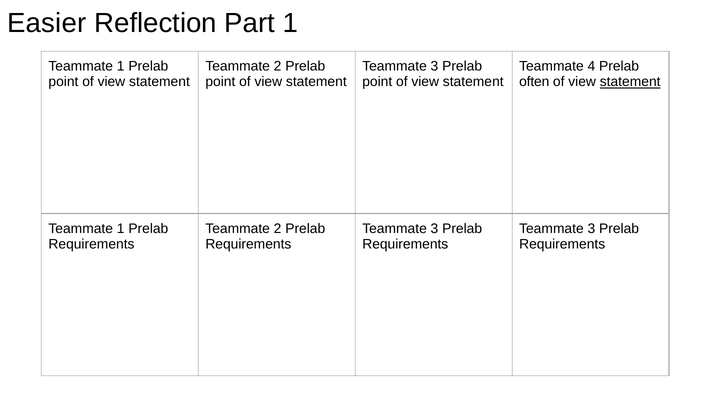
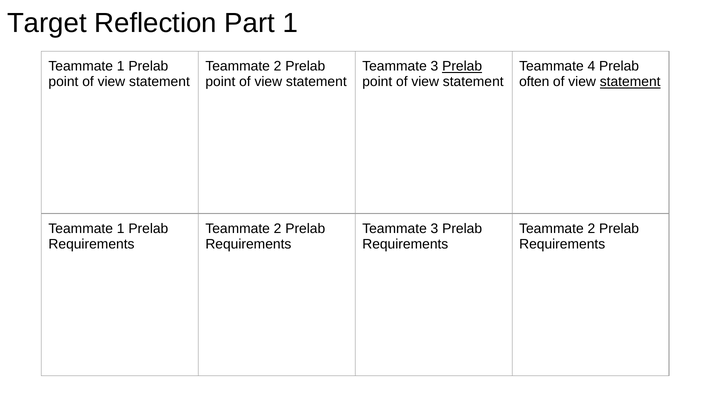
Easier: Easier -> Target
Prelab at (462, 66) underline: none -> present
3 at (591, 229): 3 -> 2
